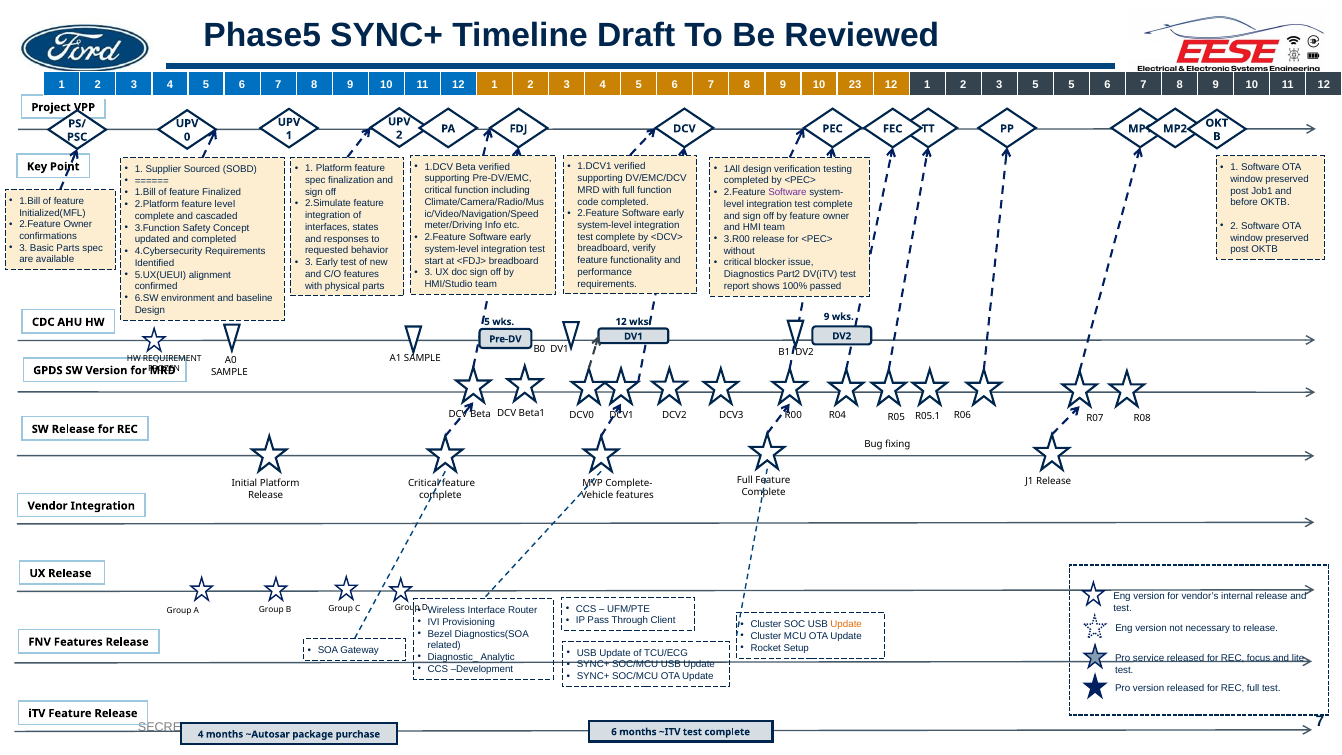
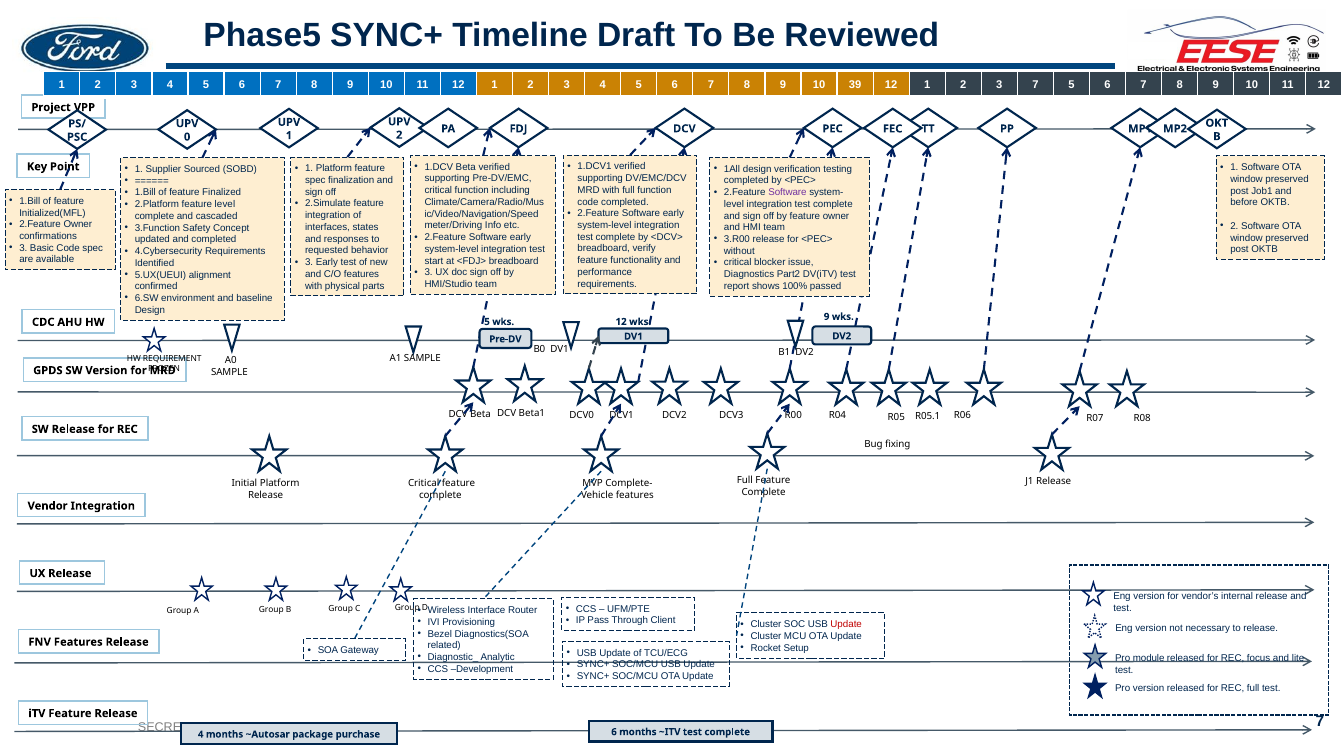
23: 23 -> 39
3 5: 5 -> 7
Basic Parts: Parts -> Code
Update at (846, 624) colour: orange -> red
service: service -> module
